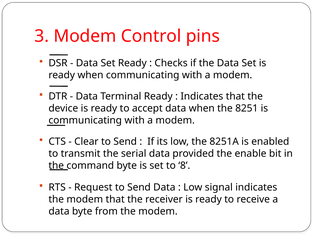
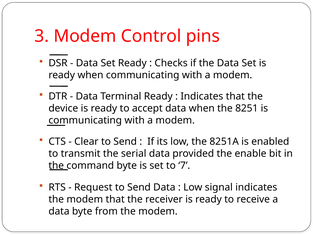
8: 8 -> 7
